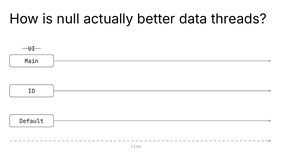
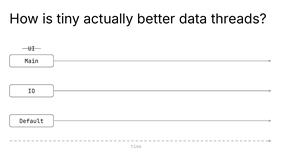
null: null -> tiny
